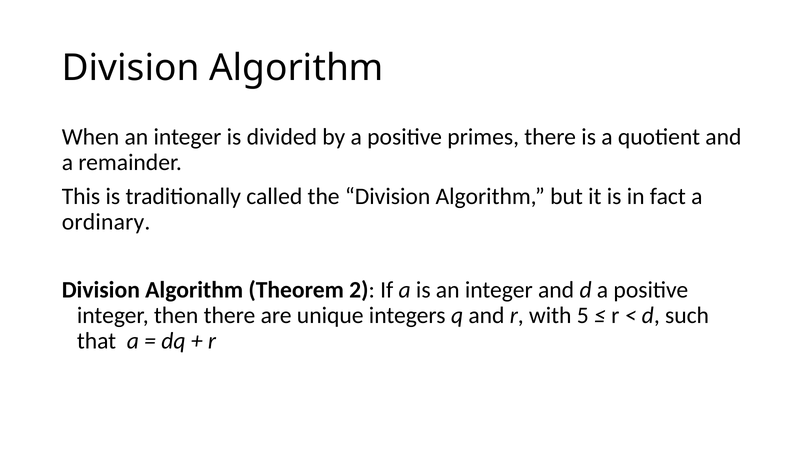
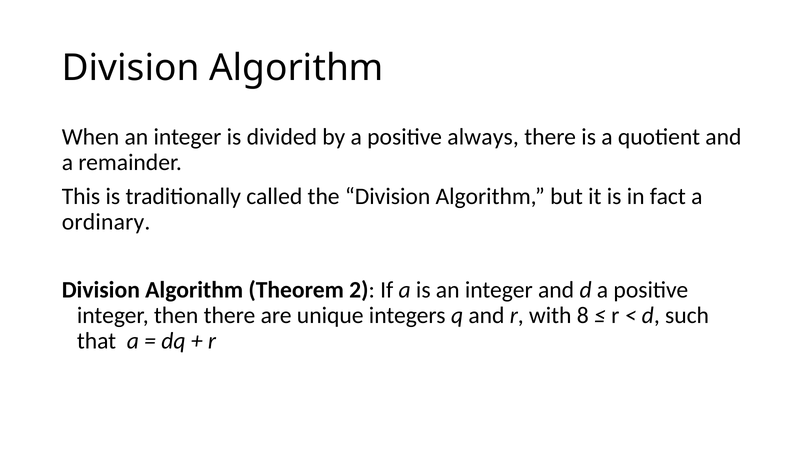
primes: primes -> always
5: 5 -> 8
